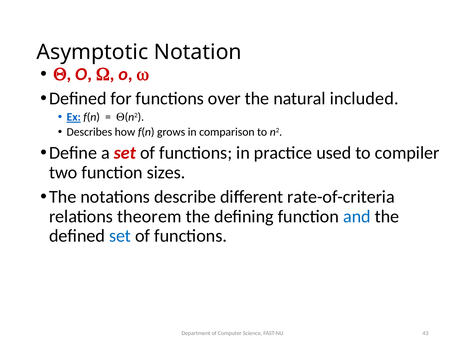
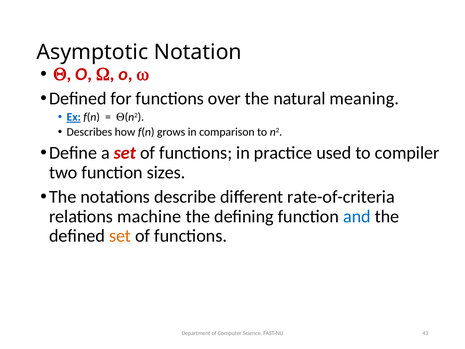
included: included -> meaning
theorem: theorem -> machine
set at (120, 236) colour: blue -> orange
